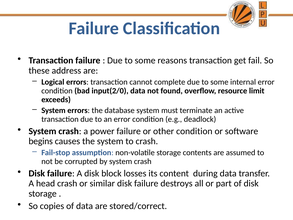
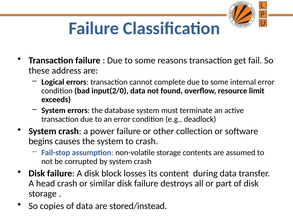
other condition: condition -> collection
stored/correct: stored/correct -> stored/instead
